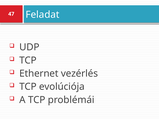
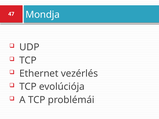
Feladat: Feladat -> Mondja
